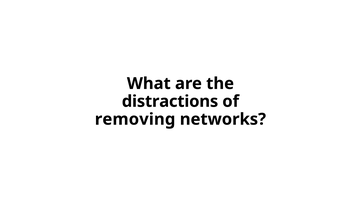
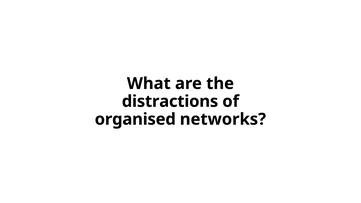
removing: removing -> organised
